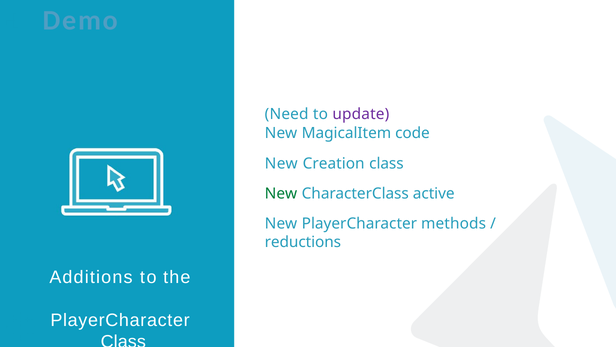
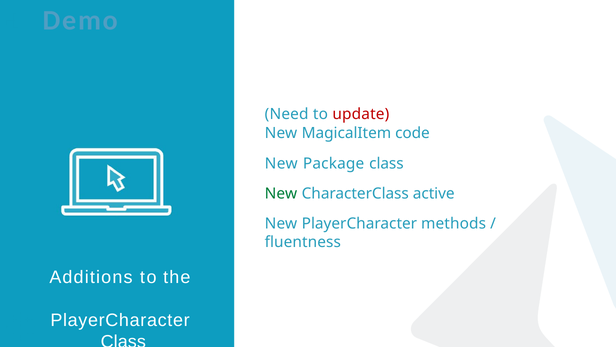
update colour: purple -> red
Creation: Creation -> Package
reductions: reductions -> fluentness
